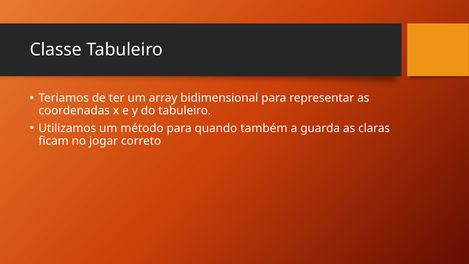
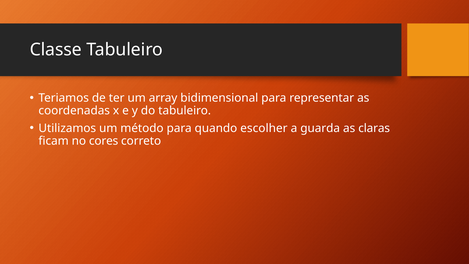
também: também -> escolher
jogar: jogar -> cores
